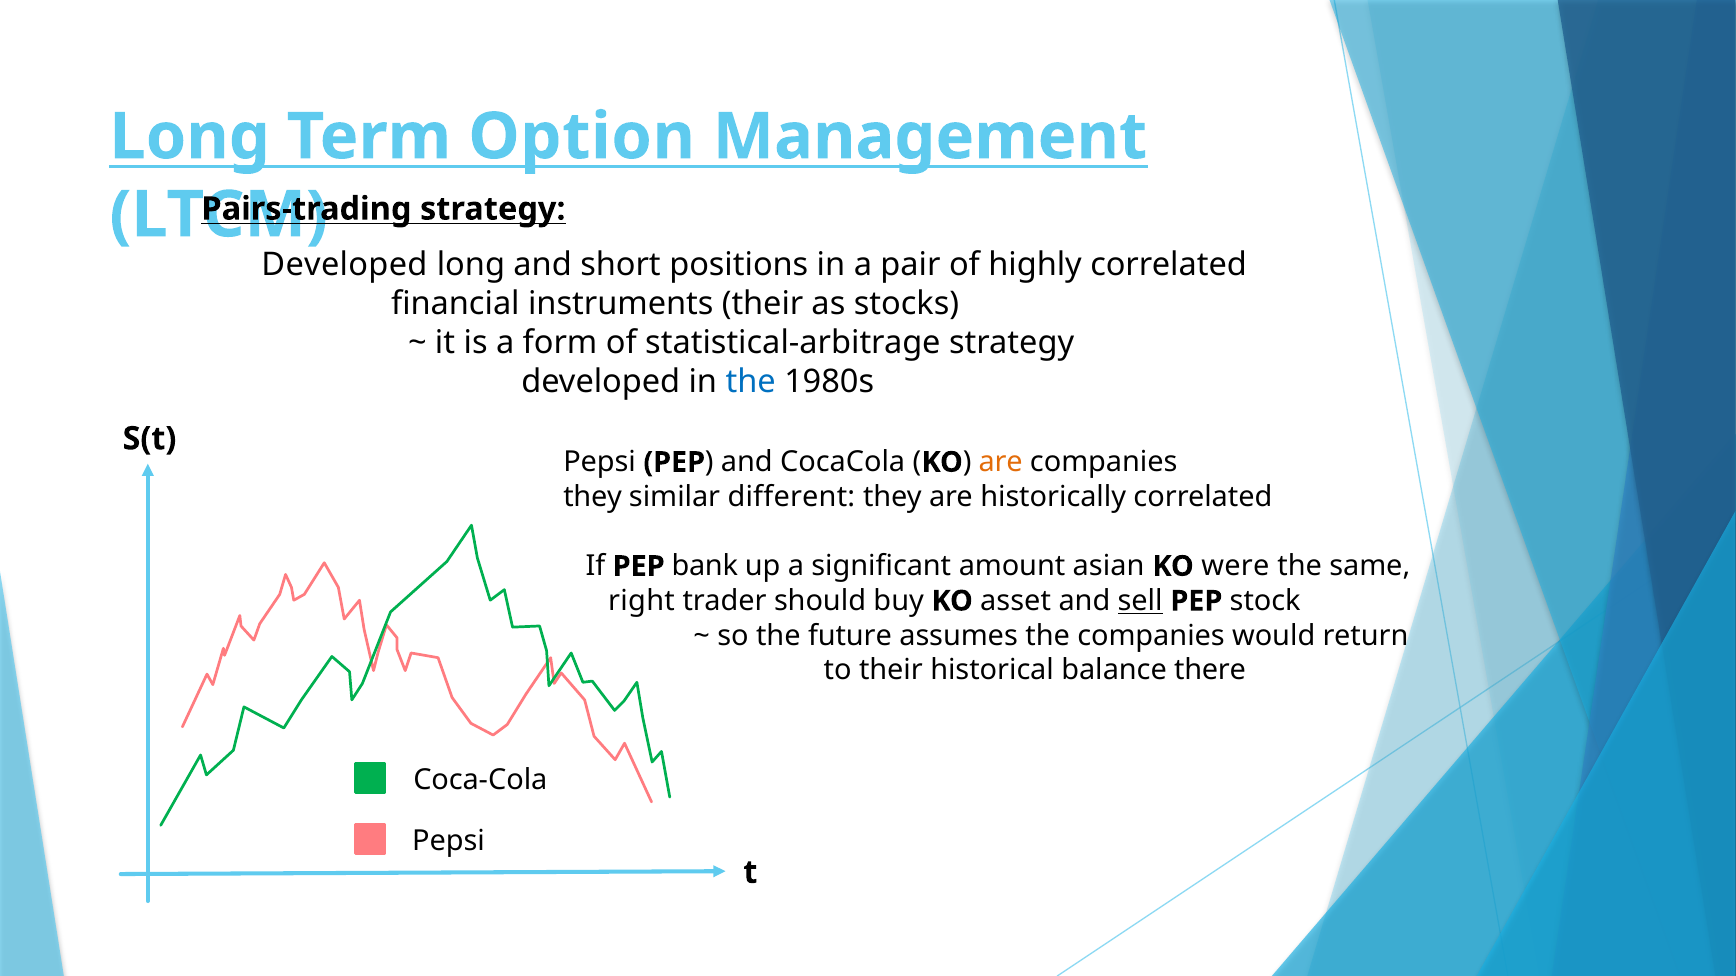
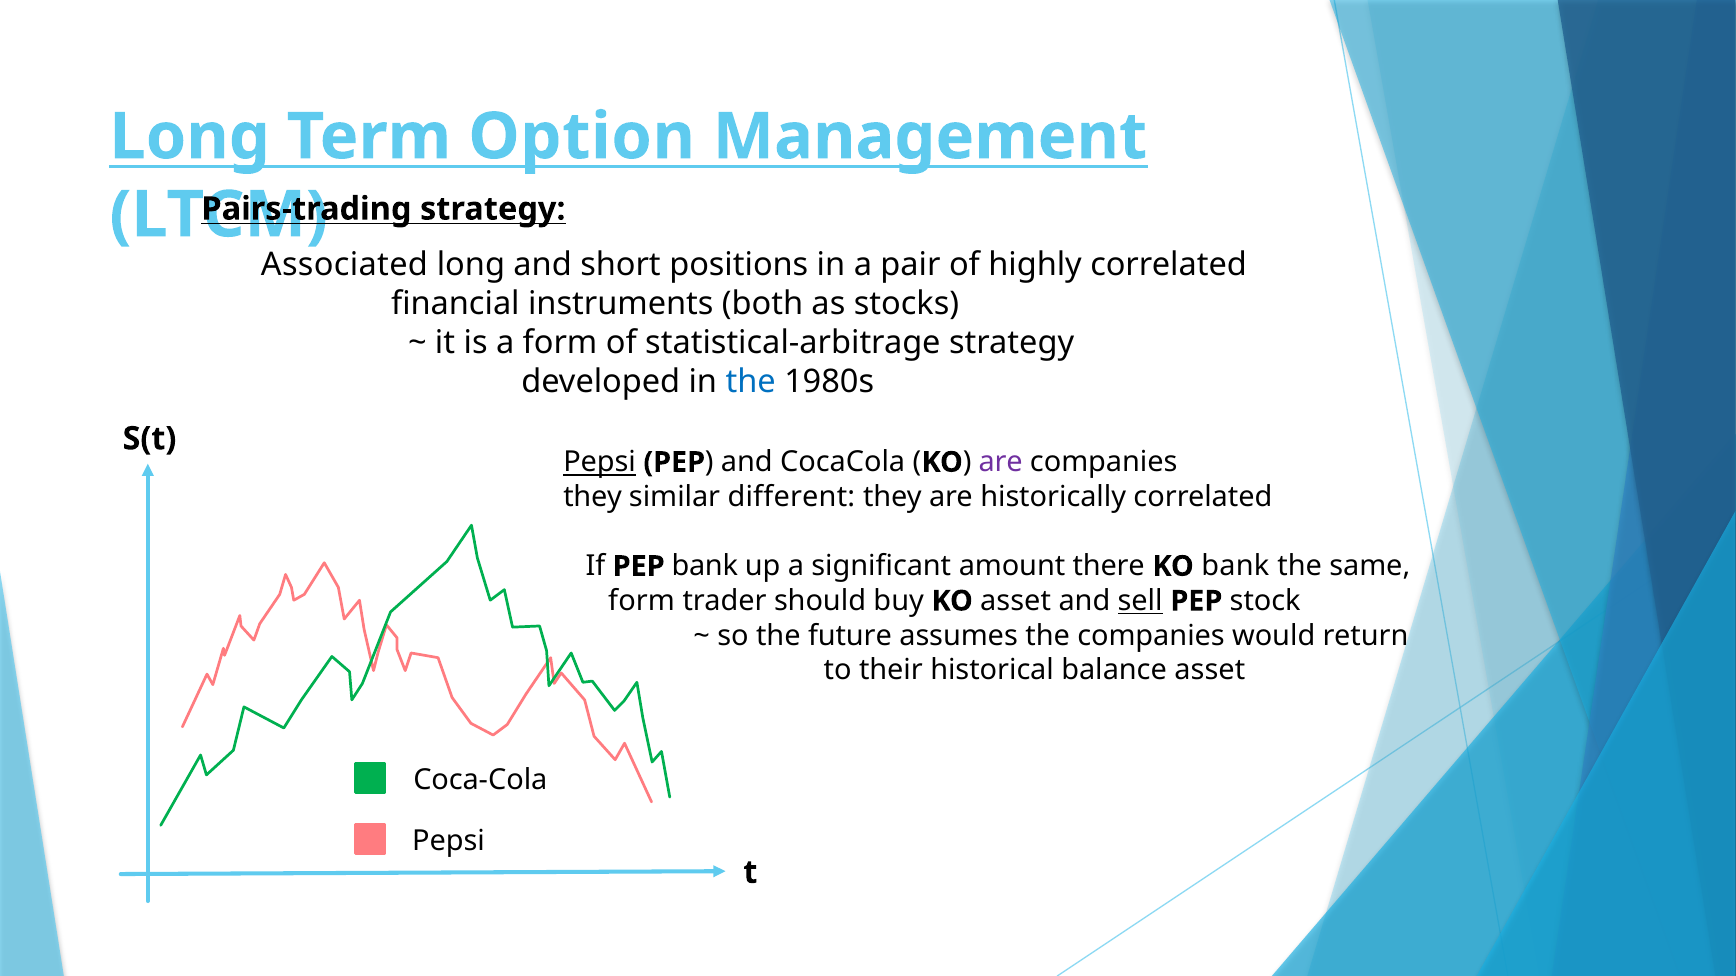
Developed at (344, 265): Developed -> Associated
instruments their: their -> both
Pepsi at (600, 463) underline: none -> present
are at (1001, 463) colour: orange -> purple
asian: asian -> there
KO were: were -> bank
right at (642, 601): right -> form
balance there: there -> asset
